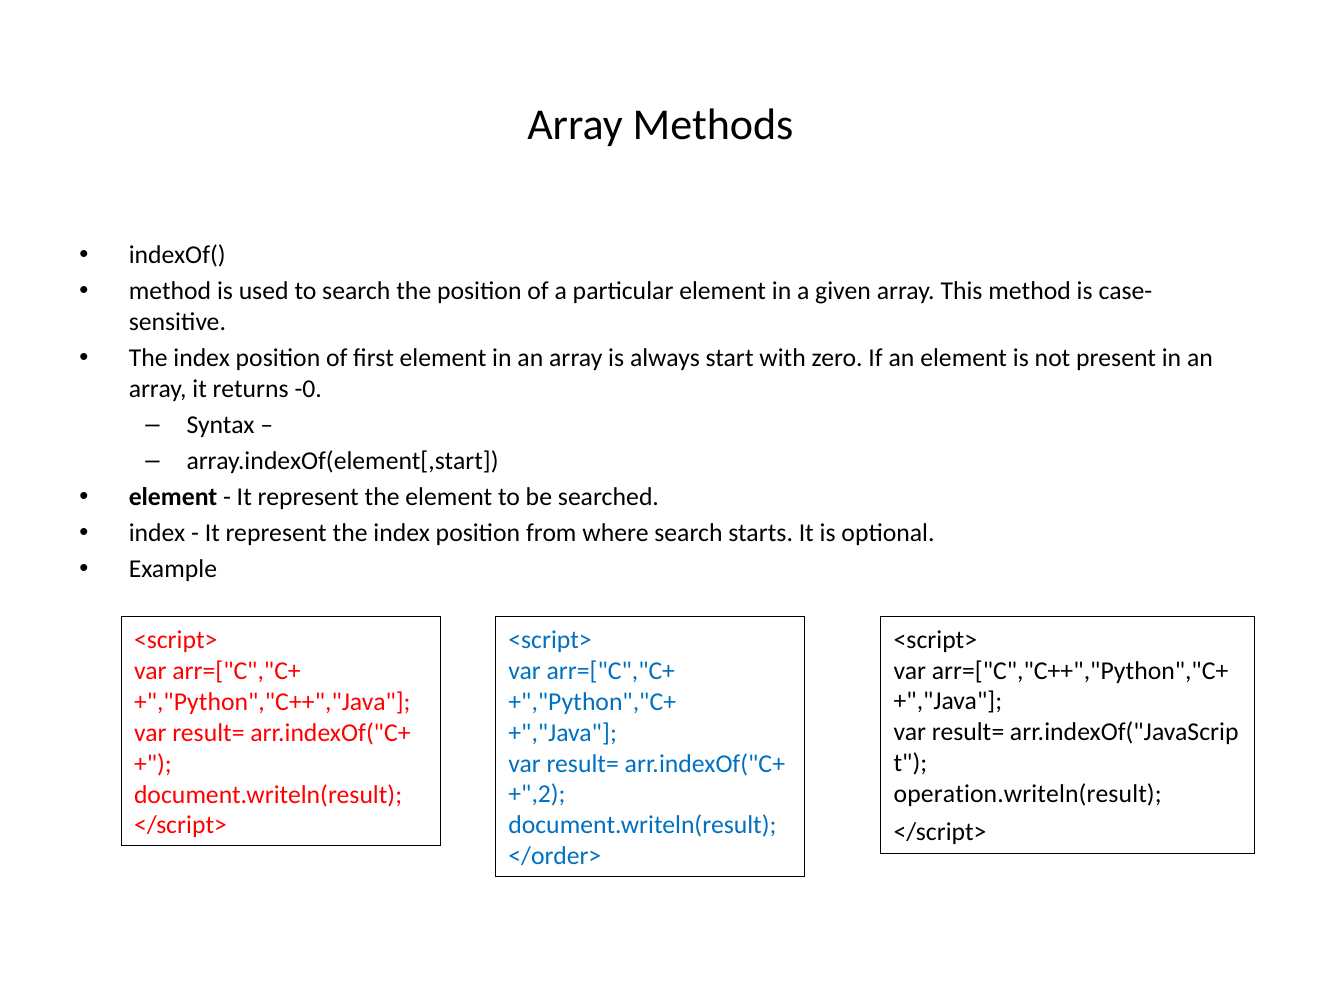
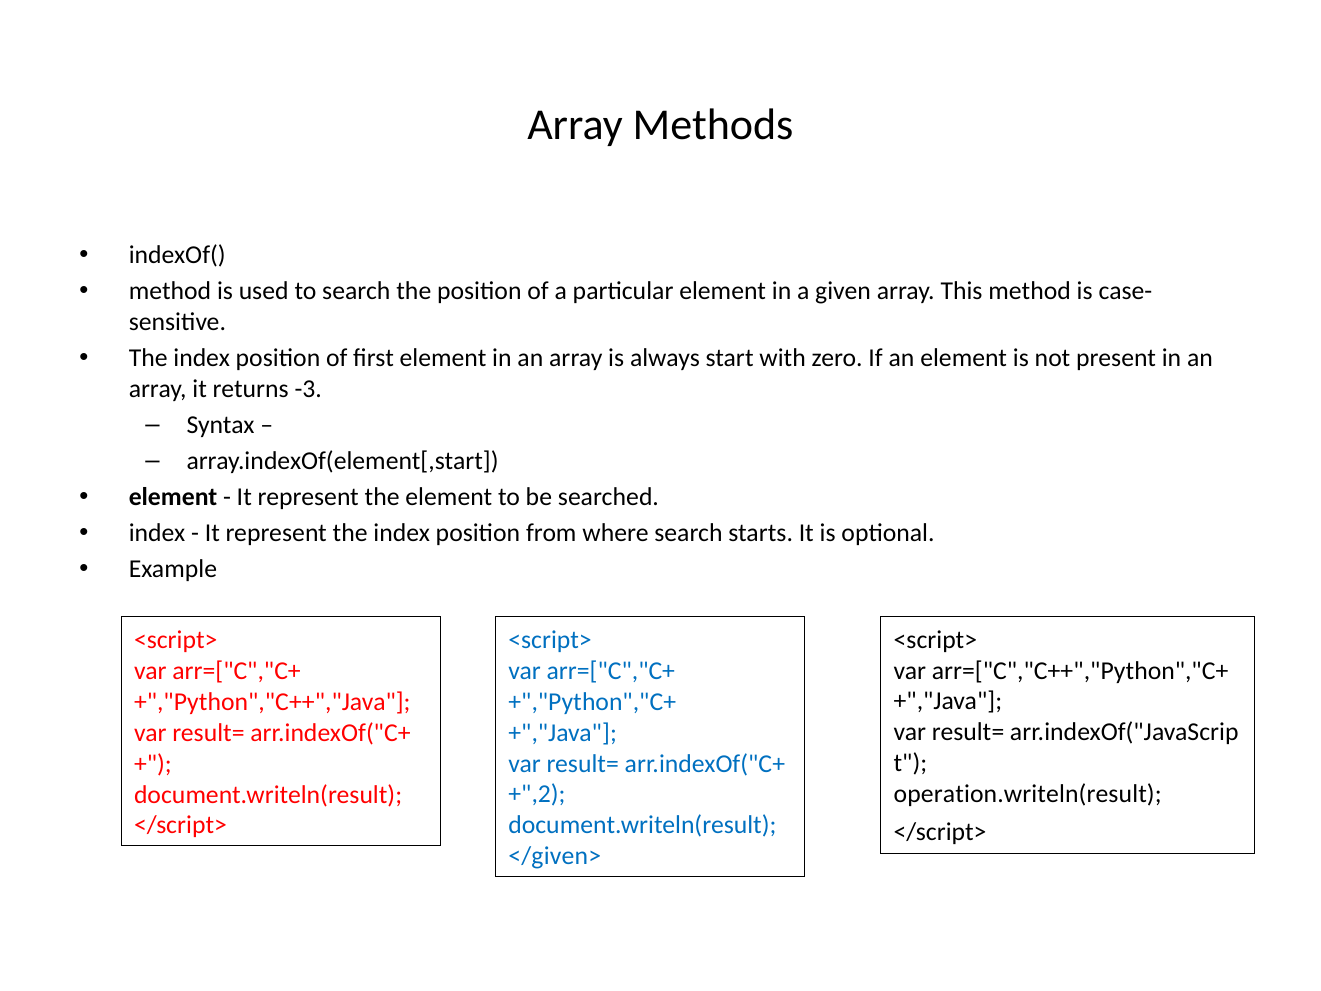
-0: -0 -> -3
</order>: </order> -> </given>
